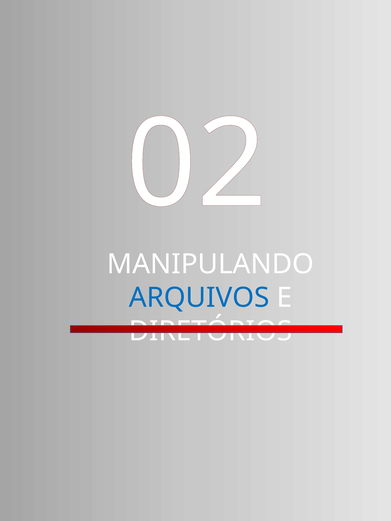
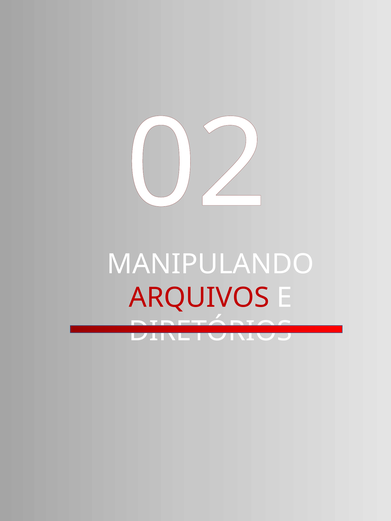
ARQUIVOS colour: blue -> red
